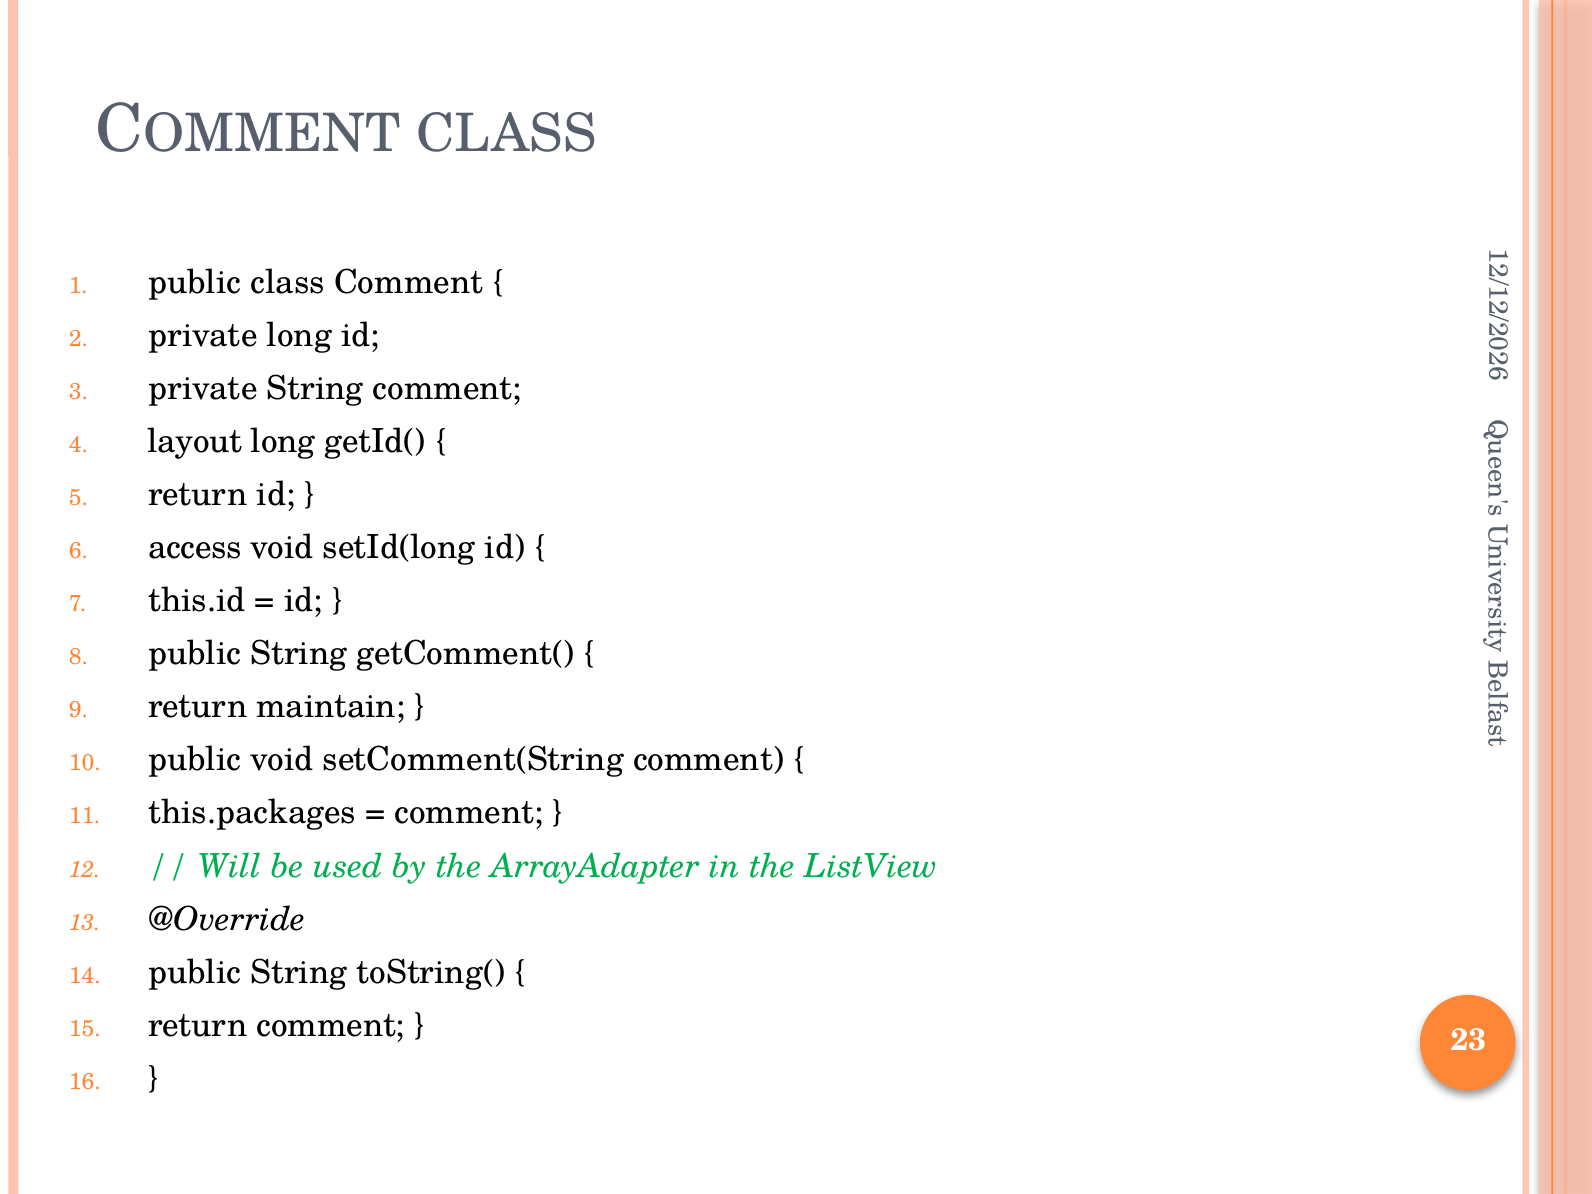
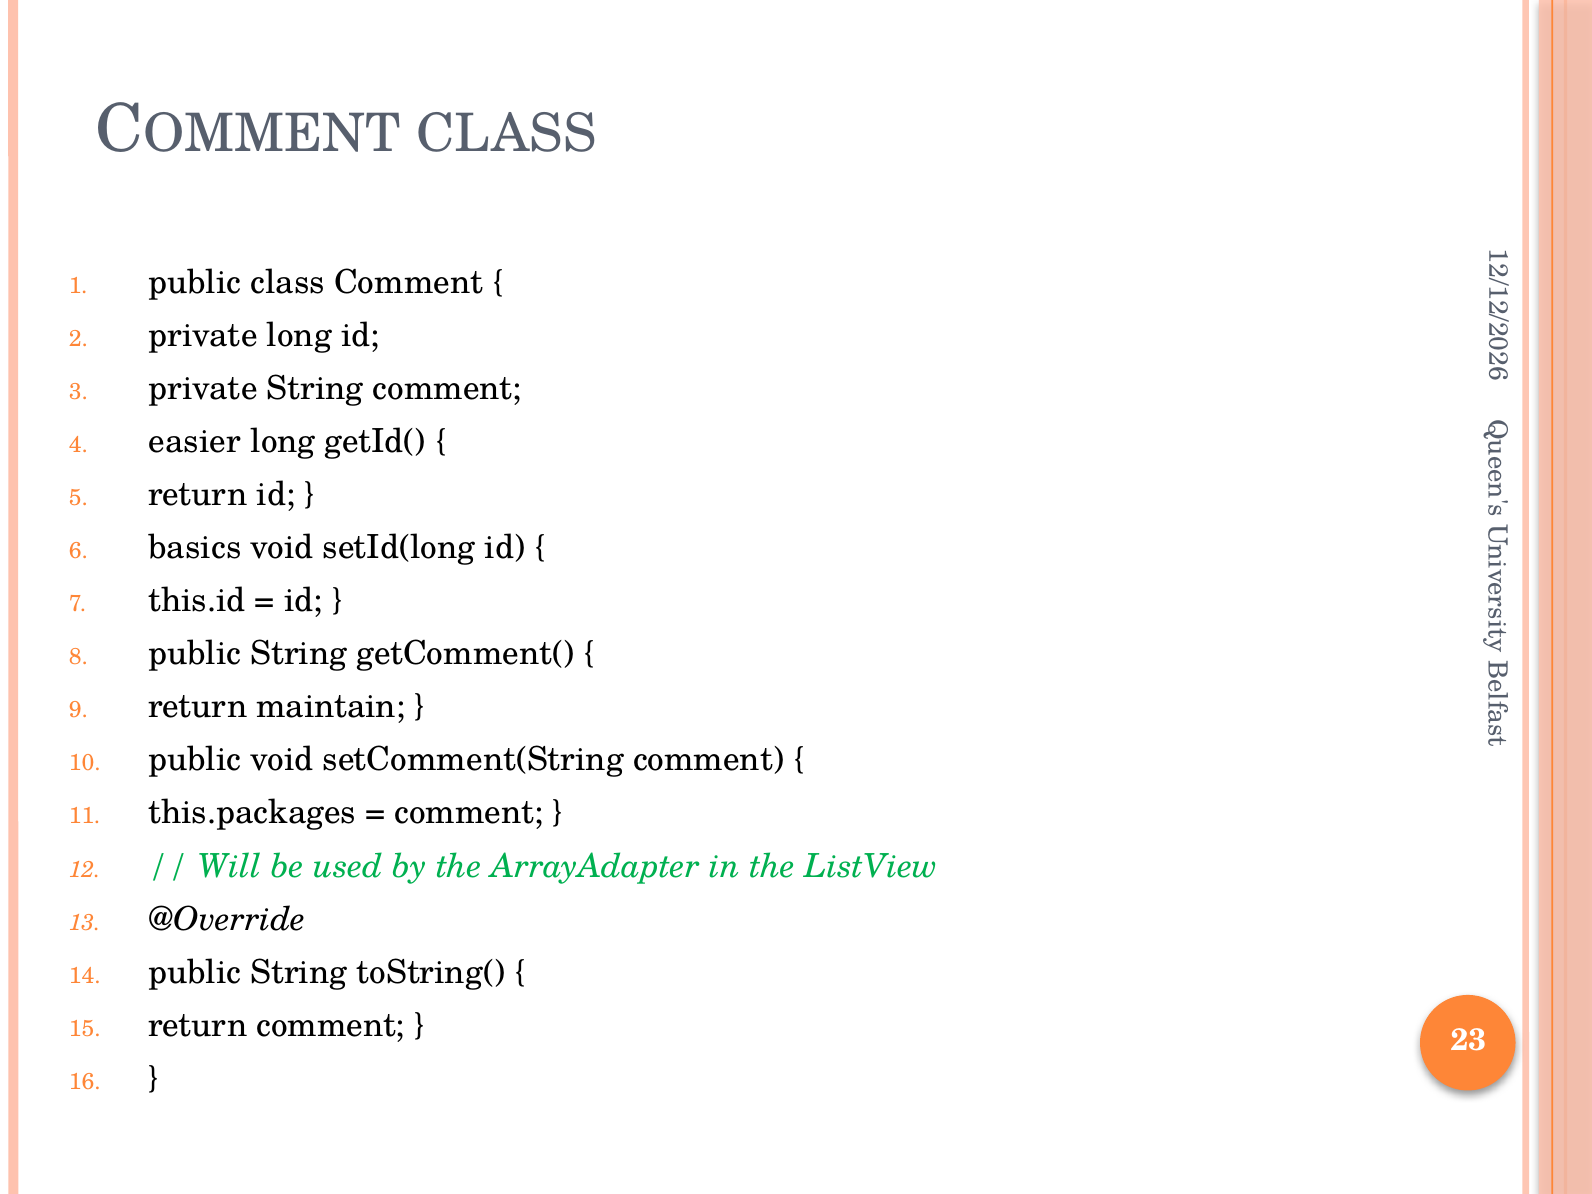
layout: layout -> easier
access: access -> basics
